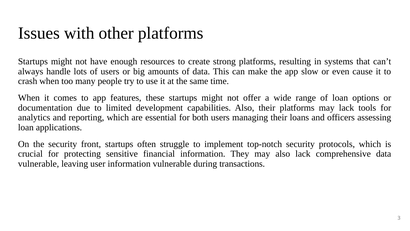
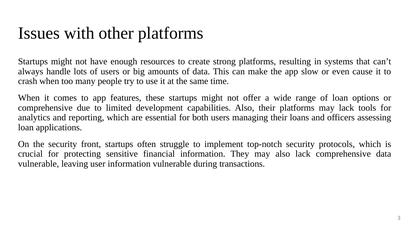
documentation at (45, 108): documentation -> comprehensive
